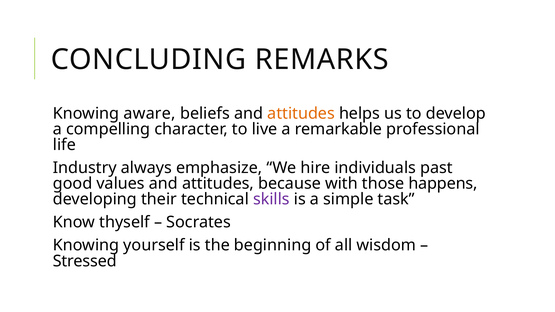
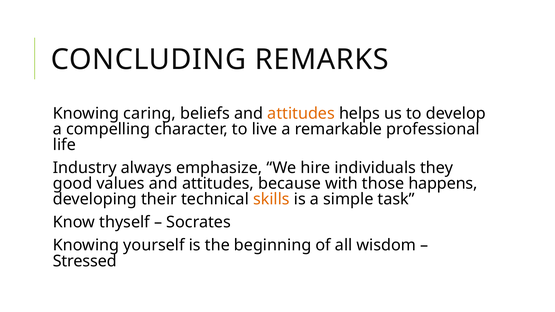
aware: aware -> caring
past: past -> they
skills colour: purple -> orange
